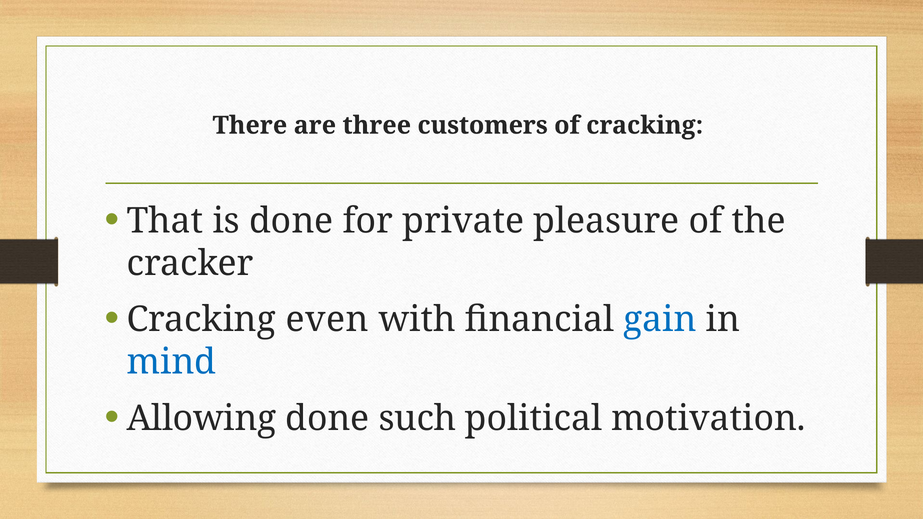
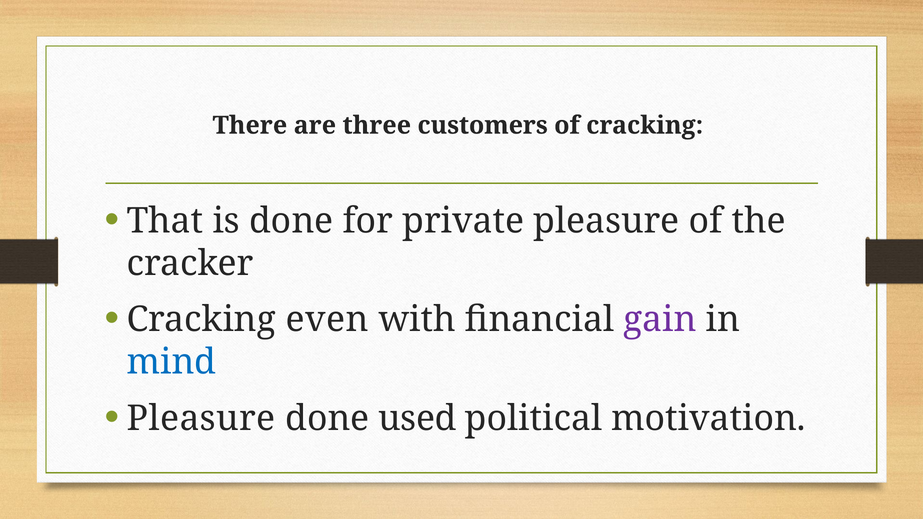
gain colour: blue -> purple
Allowing at (201, 419): Allowing -> Pleasure
such: such -> used
